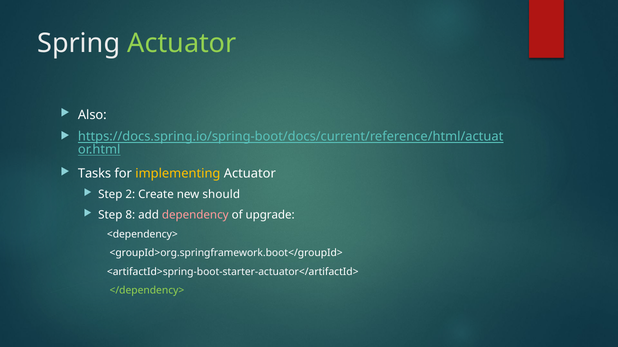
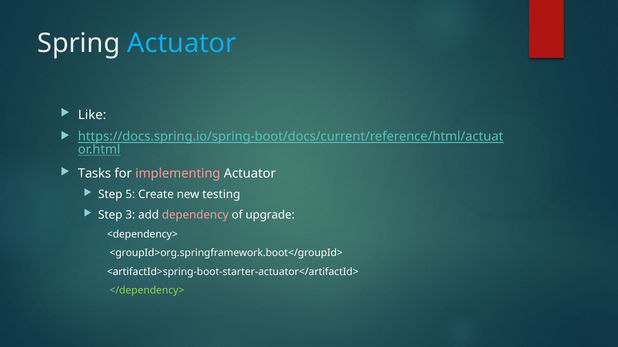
Actuator at (182, 43) colour: light green -> light blue
Also: Also -> Like
implementing colour: yellow -> pink
2: 2 -> 5
should: should -> testing
8: 8 -> 3
